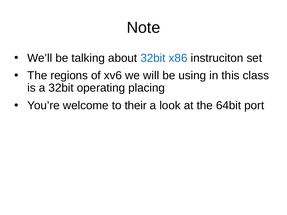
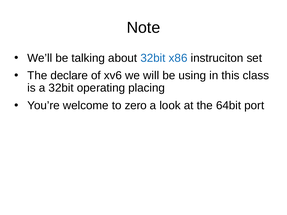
regions: regions -> declare
their: their -> zero
